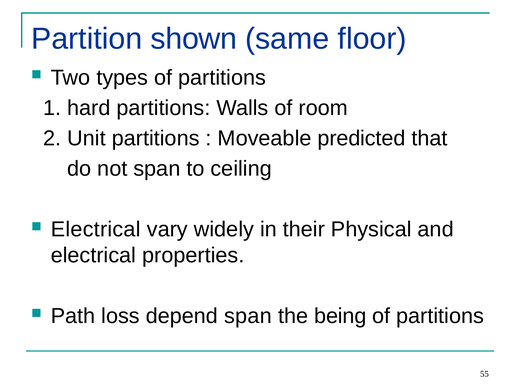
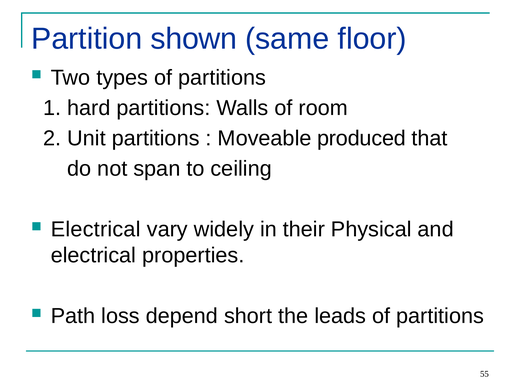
predicted: predicted -> produced
depend span: span -> short
being: being -> leads
